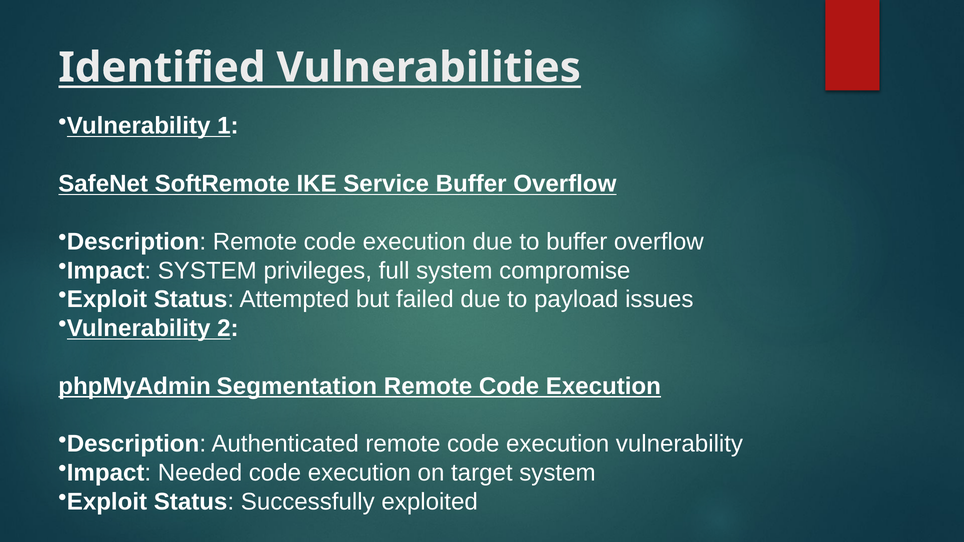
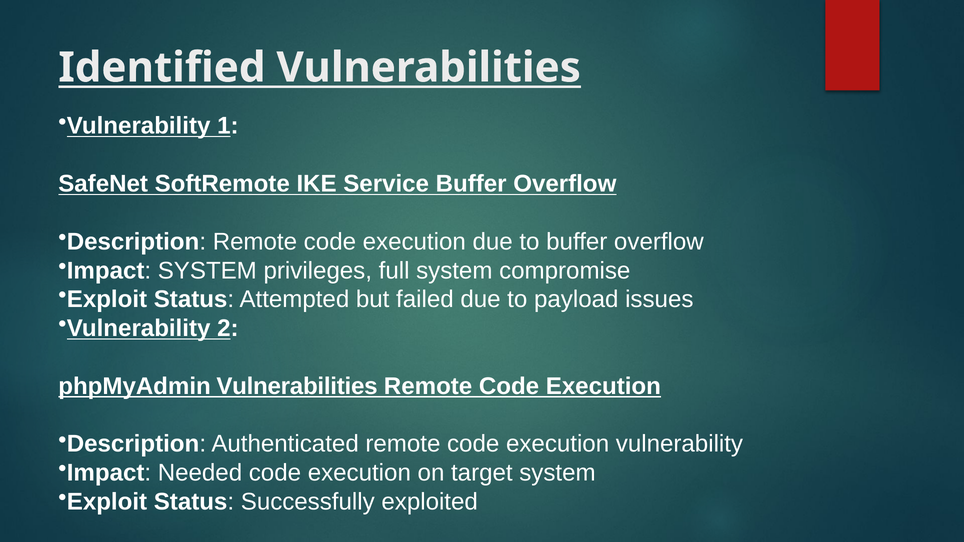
phpMyAdmin Segmentation: Segmentation -> Vulnerabilities
